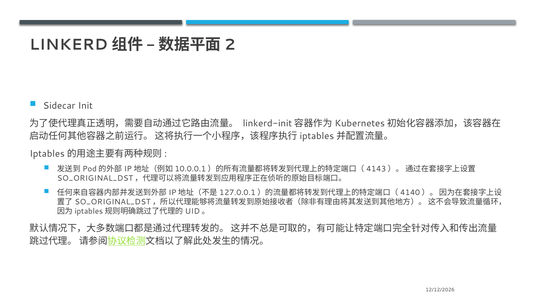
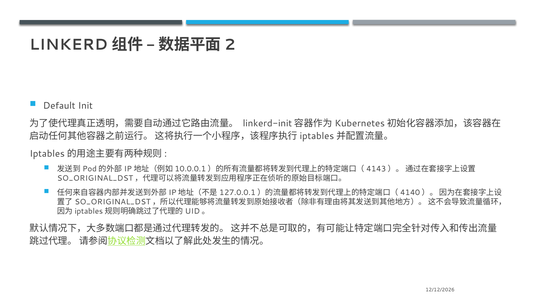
Sidecar: Sidecar -> Default
